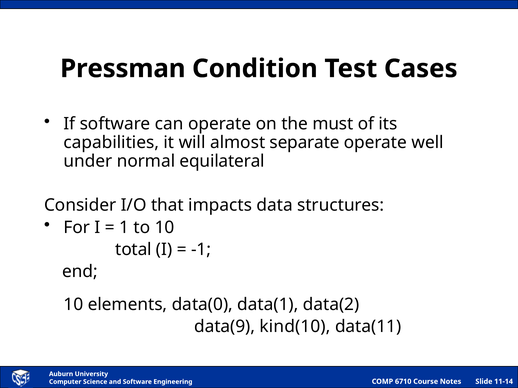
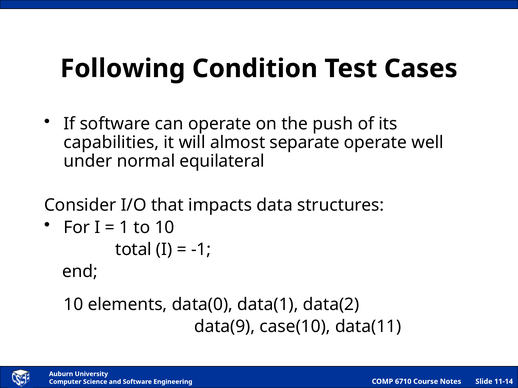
Pressman: Pressman -> Following
must: must -> push
kind(10: kind(10 -> case(10
